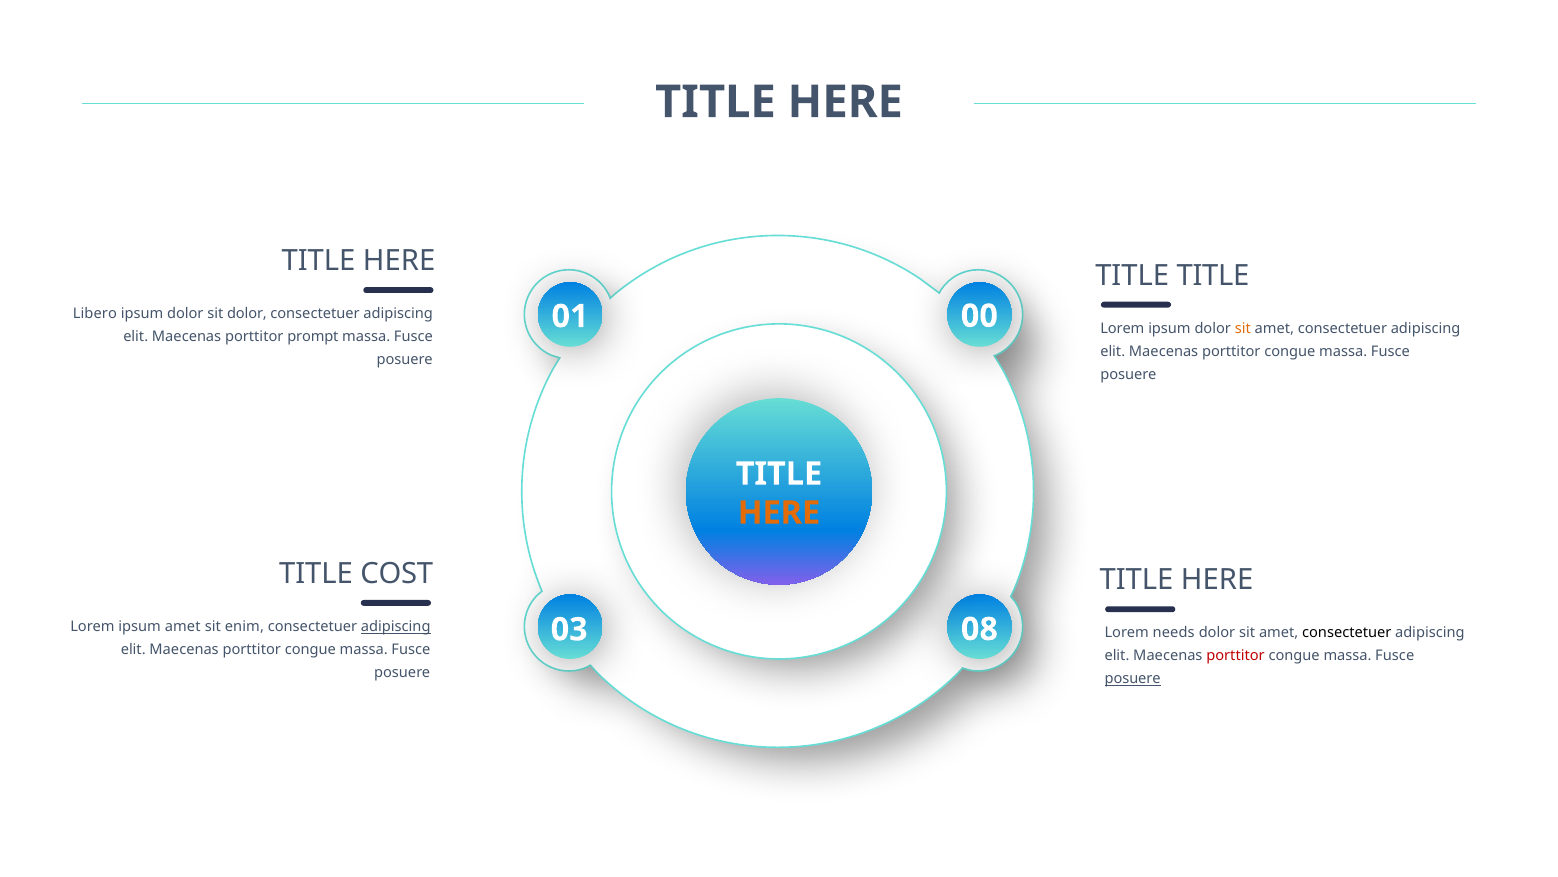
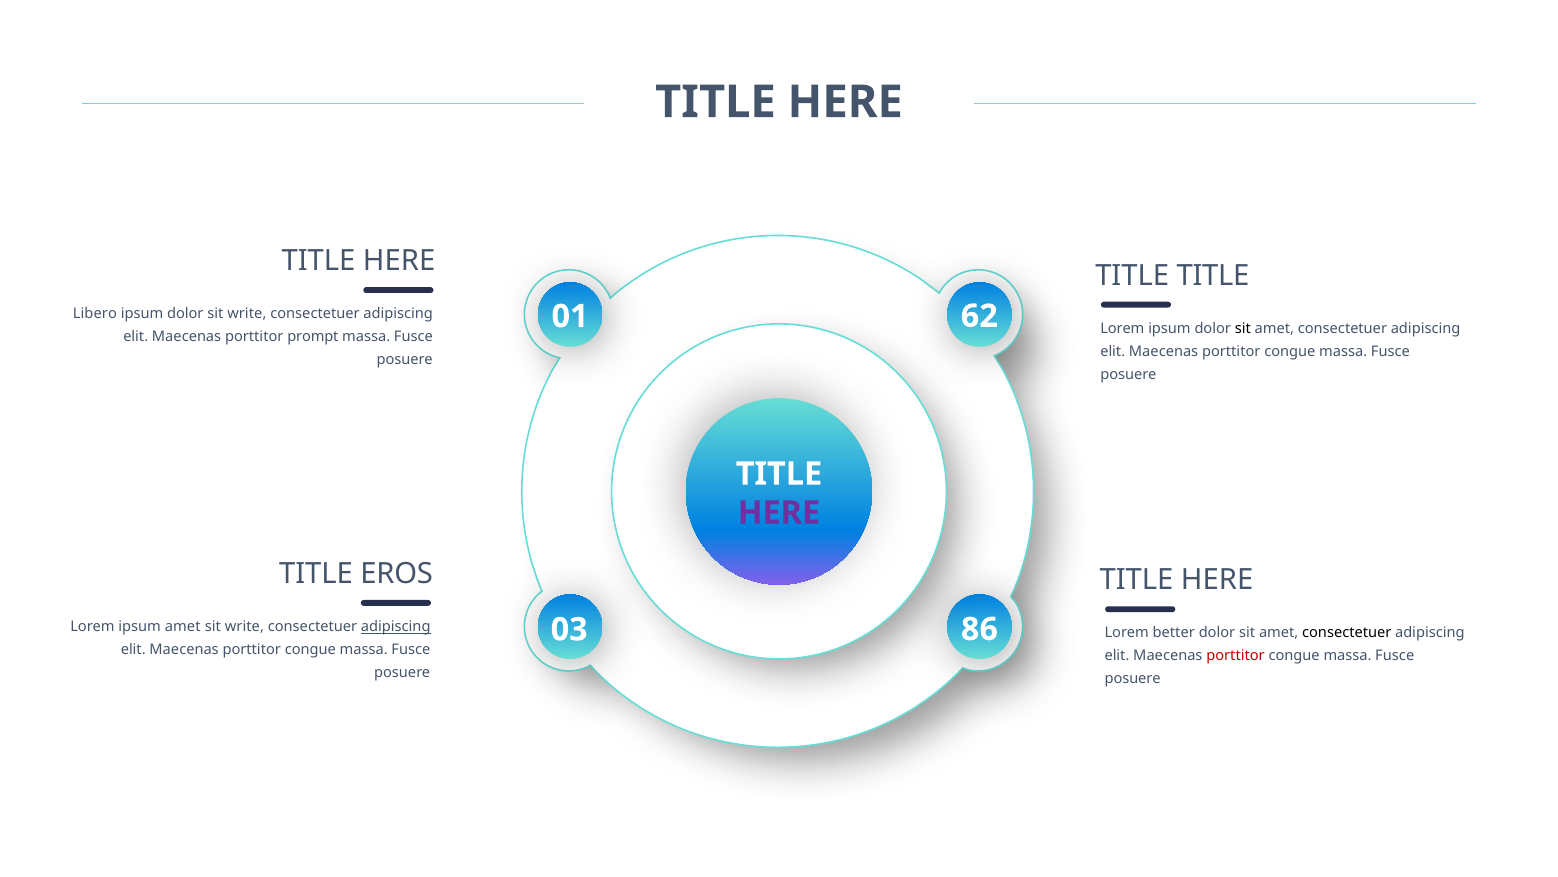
dolor sit dolor: dolor -> write
00: 00 -> 62
sit at (1243, 328) colour: orange -> black
HERE at (779, 512) colour: orange -> purple
COST: COST -> EROS
enim at (244, 626): enim -> write
08: 08 -> 86
needs: needs -> better
posuere at (1133, 678) underline: present -> none
